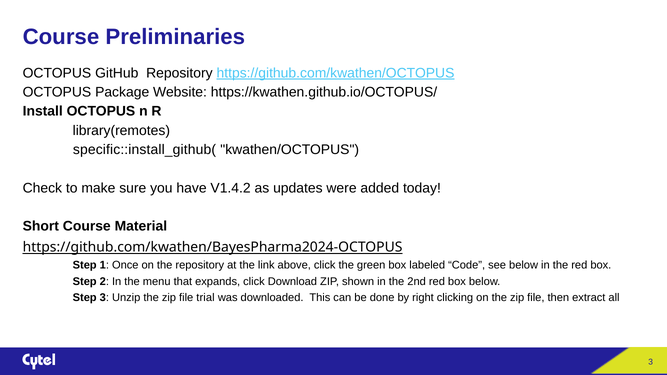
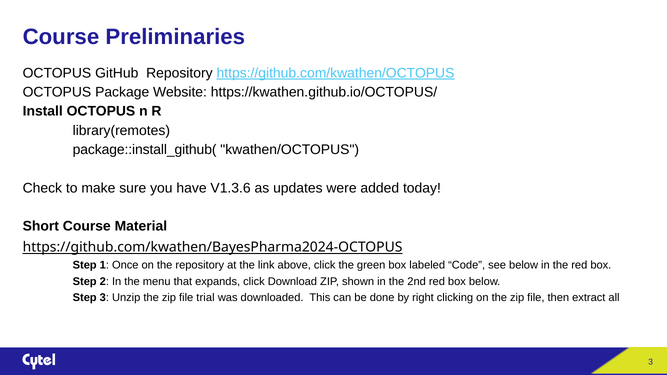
specific::install_github(: specific::install_github( -> package::install_github(
V1.4.2: V1.4.2 -> V1.3.6
